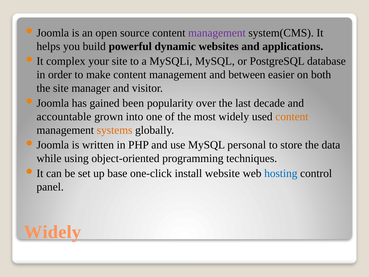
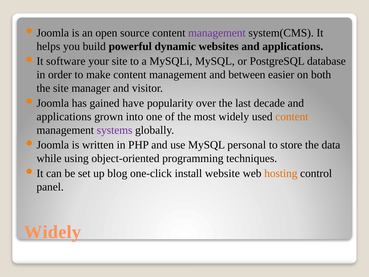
complex: complex -> software
been: been -> have
accountable at (64, 116): accountable -> applications
systems colour: orange -> purple
base: base -> blog
hosting colour: blue -> orange
